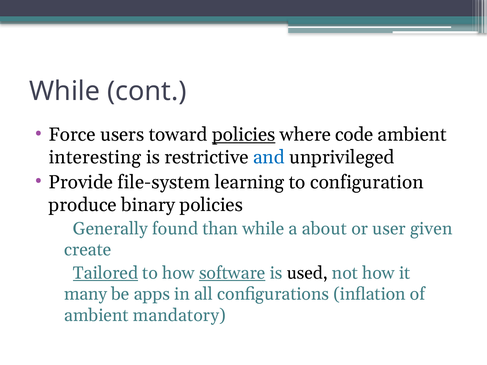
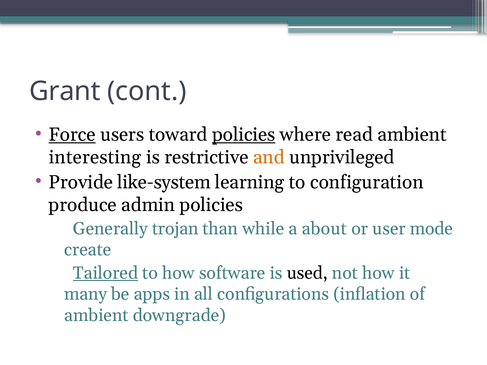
While at (65, 91): While -> Grant
Force underline: none -> present
code: code -> read
and colour: blue -> orange
file-system: file-system -> like-system
binary: binary -> admin
found: found -> trojan
given: given -> mode
software underline: present -> none
mandatory: mandatory -> downgrade
